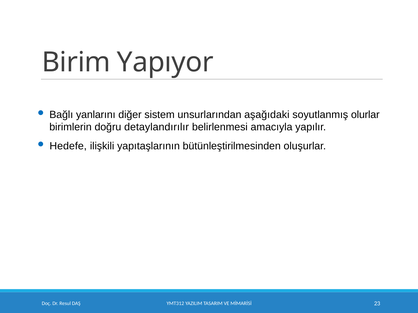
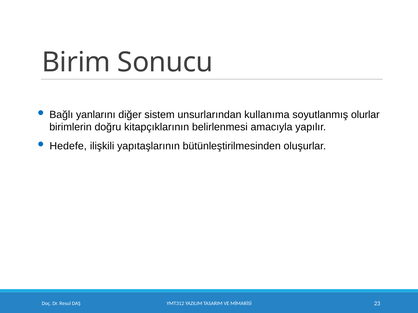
Yapıyor: Yapıyor -> Sonucu
aşağıdaki: aşağıdaki -> kullanıma
detaylandırılır: detaylandırılır -> kitapçıklarının
